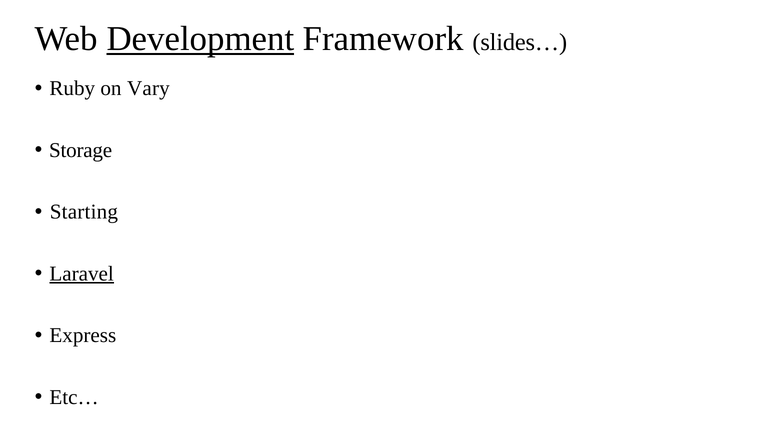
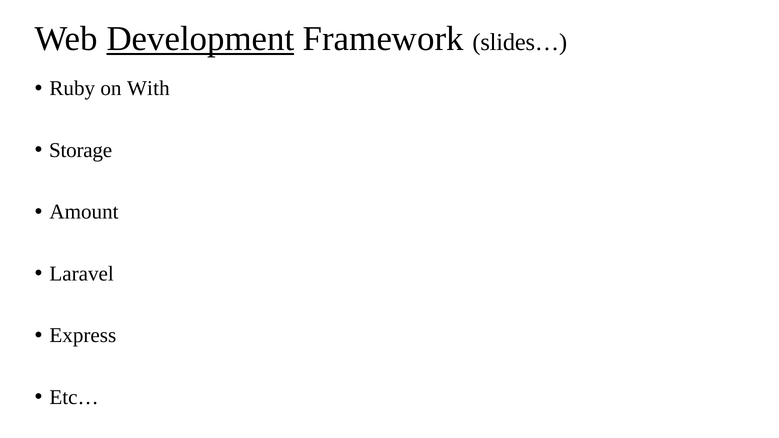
Vary: Vary -> With
Starting: Starting -> Amount
Laravel underline: present -> none
